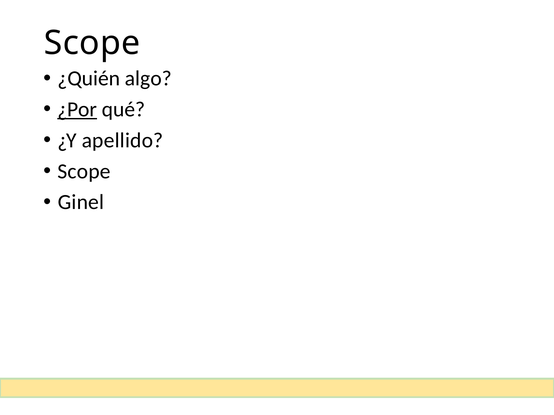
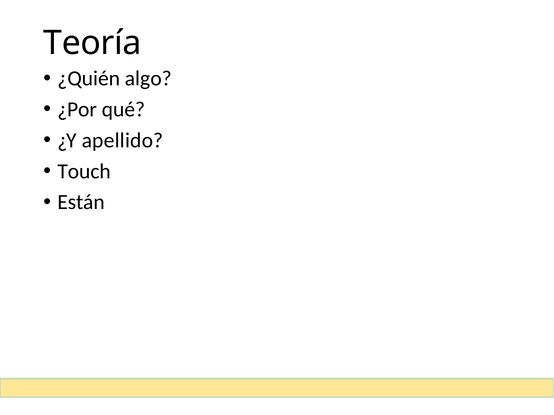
Scope at (92, 43): Scope -> Teoría
¿Por underline: present -> none
Scope at (84, 171): Scope -> Touch
Ginel: Ginel -> Están
